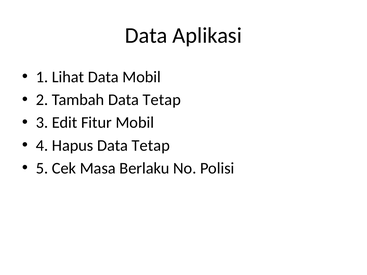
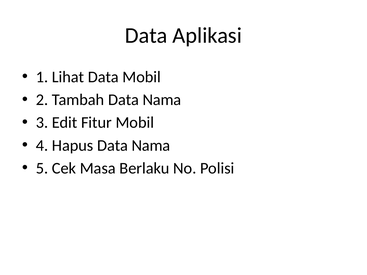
Tambah Data Tetap: Tetap -> Nama
Hapus Data Tetap: Tetap -> Nama
